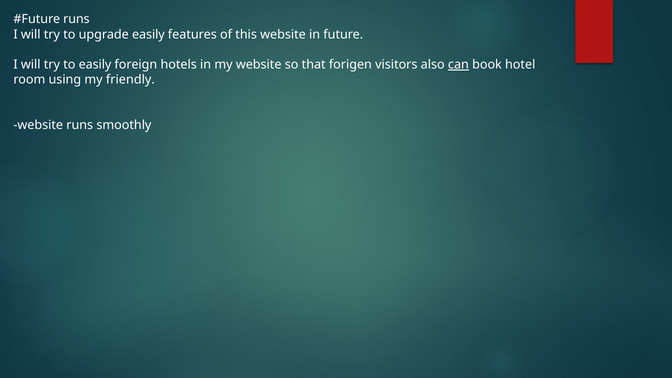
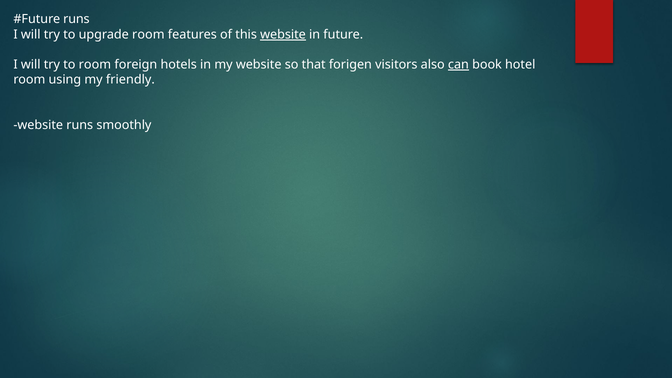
upgrade easily: easily -> room
website at (283, 34) underline: none -> present
to easily: easily -> room
